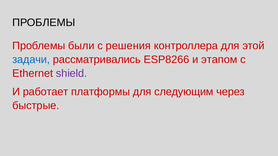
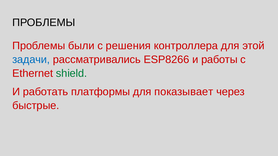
этапом: этапом -> работы
shield colour: purple -> green
работает: работает -> работать
следующим: следующим -> показывает
